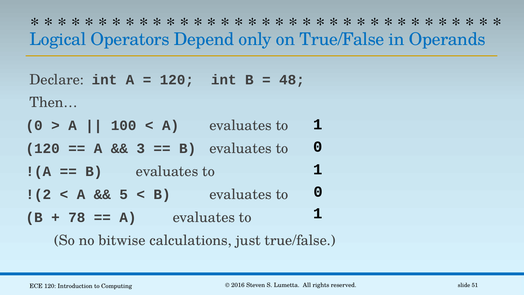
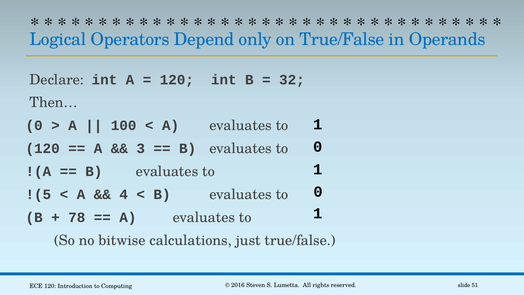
48: 48 -> 32
!(2: !(2 -> !(5
5: 5 -> 4
